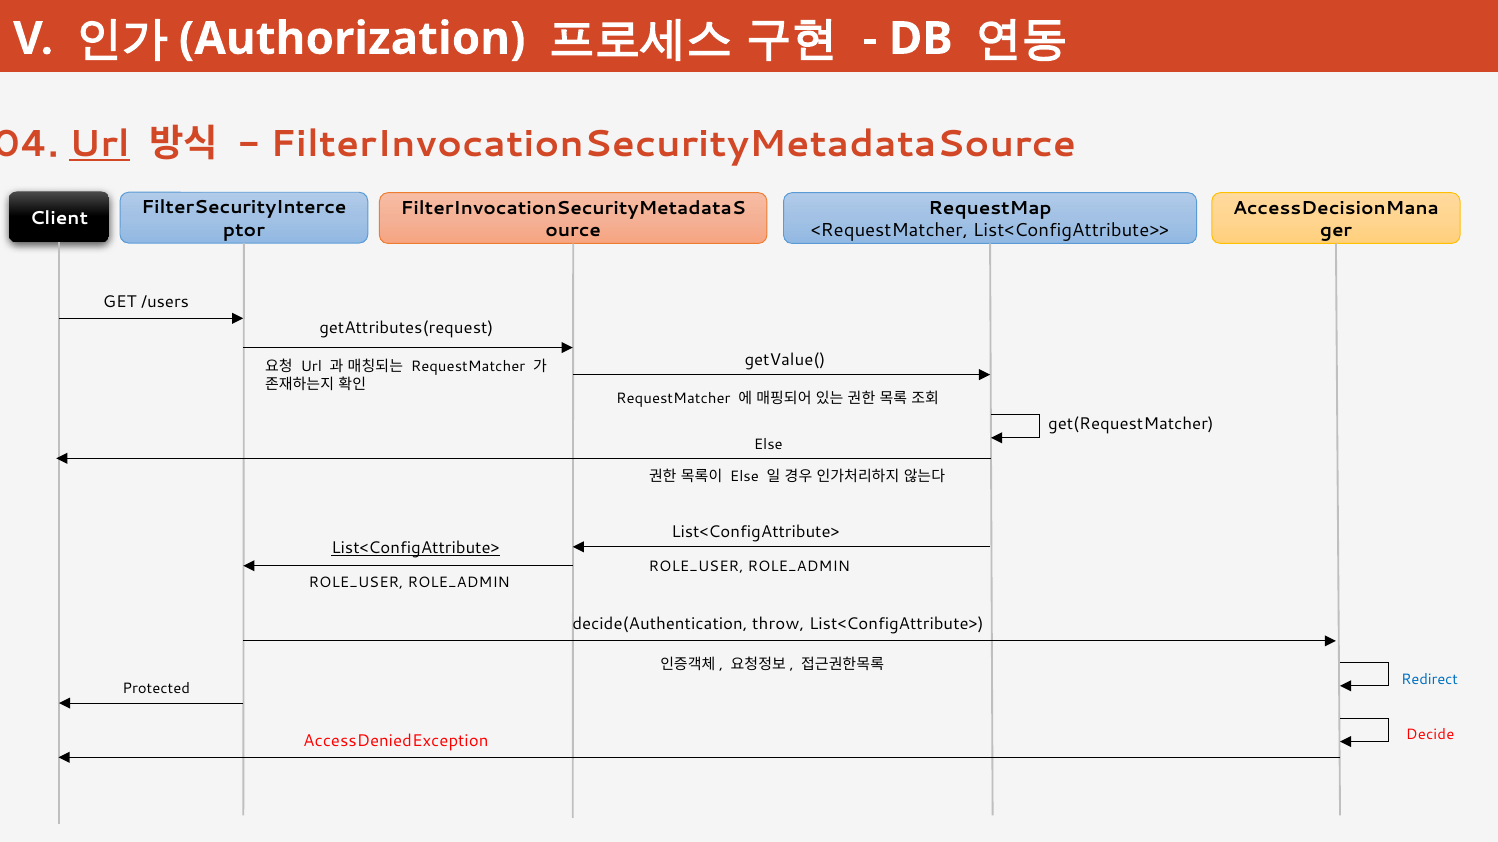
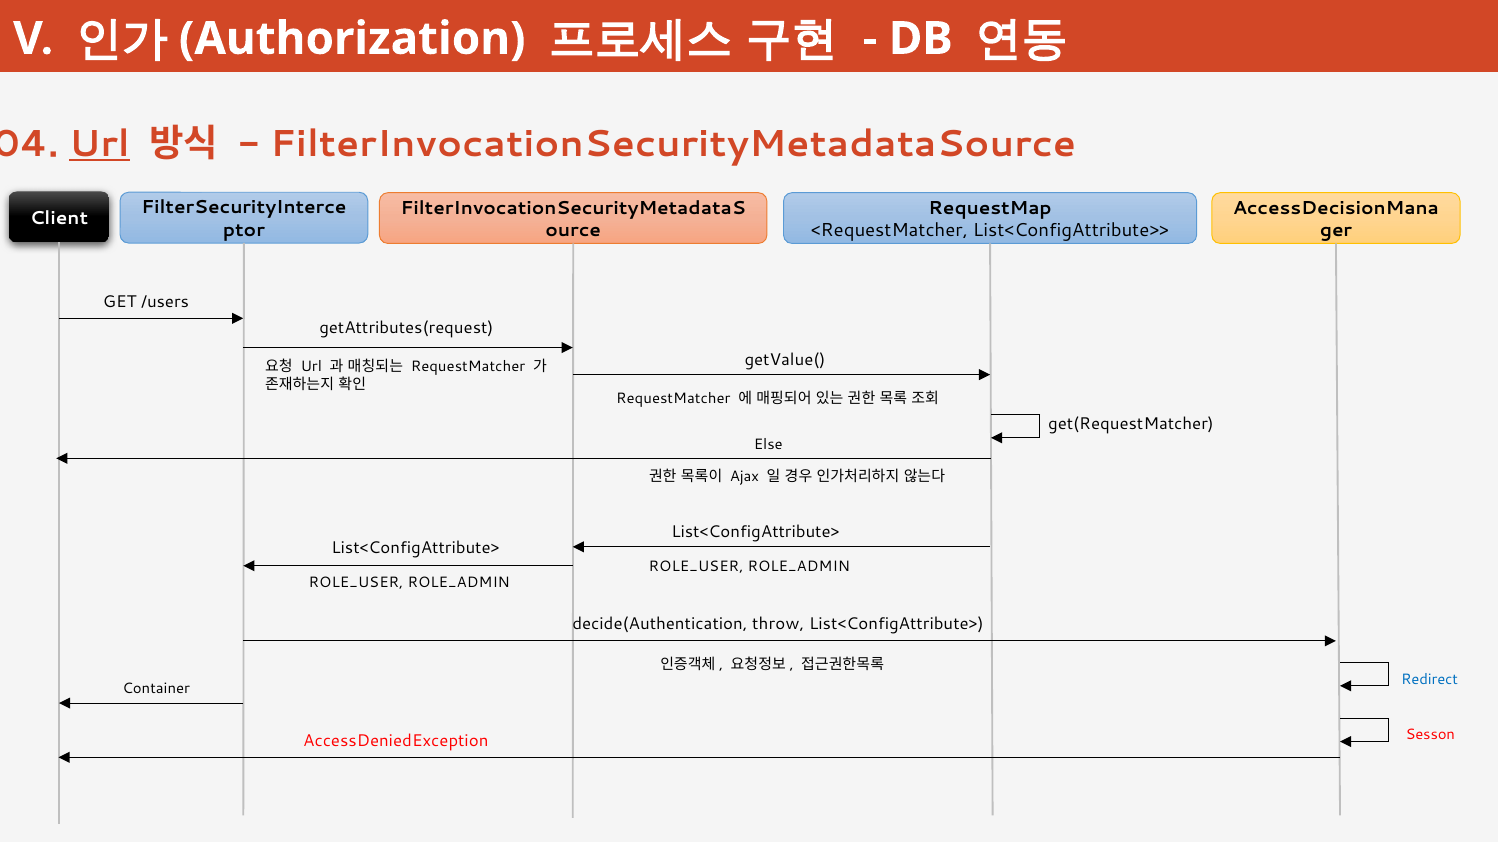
Else at (744, 477): Else -> Ajax
List<ConfigAttribute> at (415, 548) underline: present -> none
Protected: Protected -> Container
Decide: Decide -> Sesson
